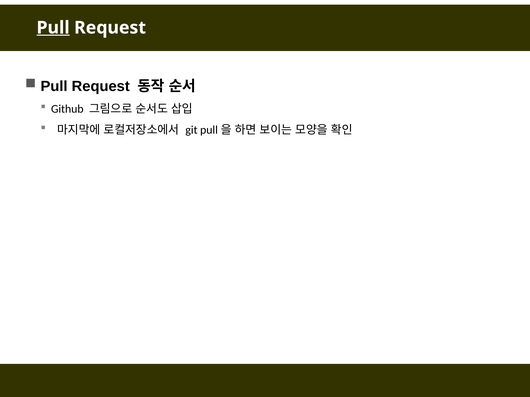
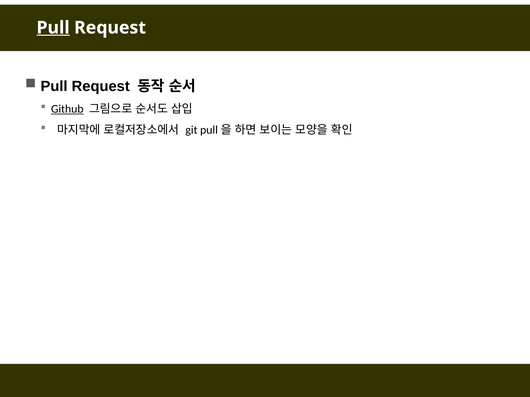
Github underline: none -> present
